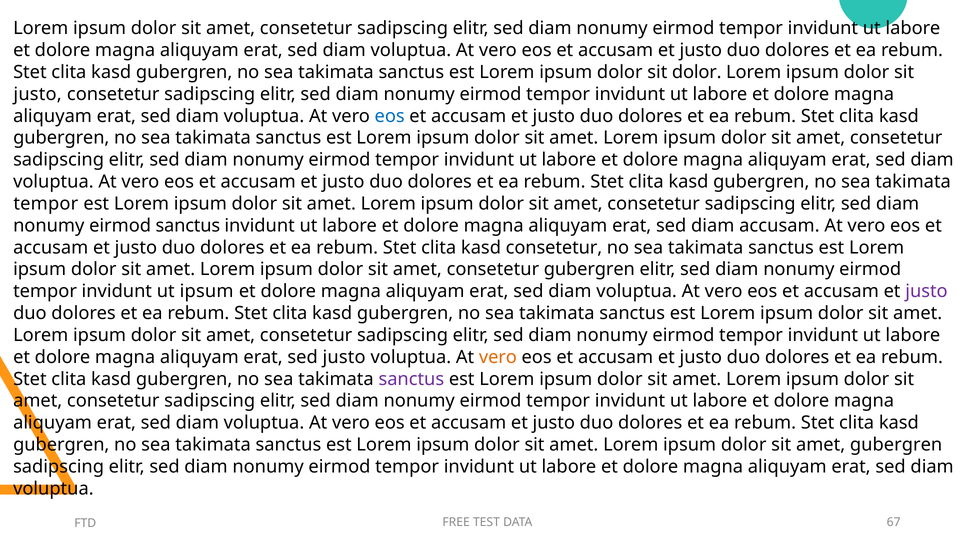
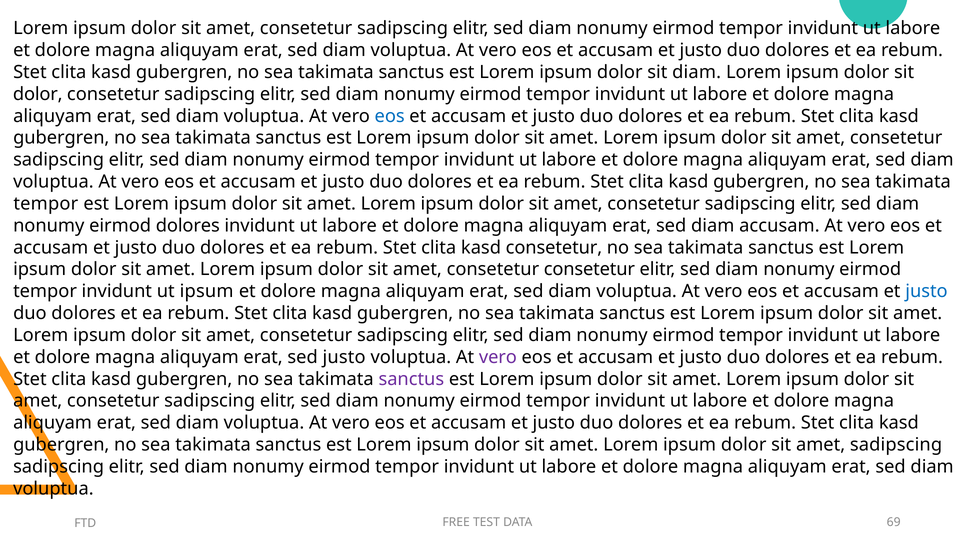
sit dolor: dolor -> diam
justo at (38, 94): justo -> dolor
eirmod sanctus: sanctus -> dolores
consetetur gubergren: gubergren -> consetetur
justo at (926, 292) colour: purple -> blue
vero at (498, 357) colour: orange -> purple
amet gubergren: gubergren -> sadipscing
67: 67 -> 69
